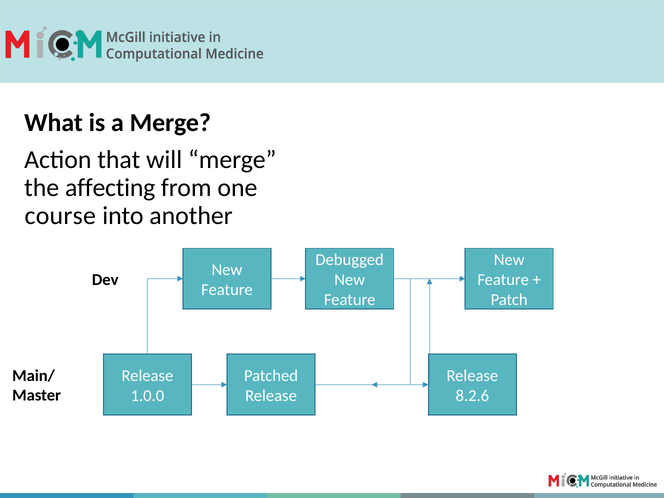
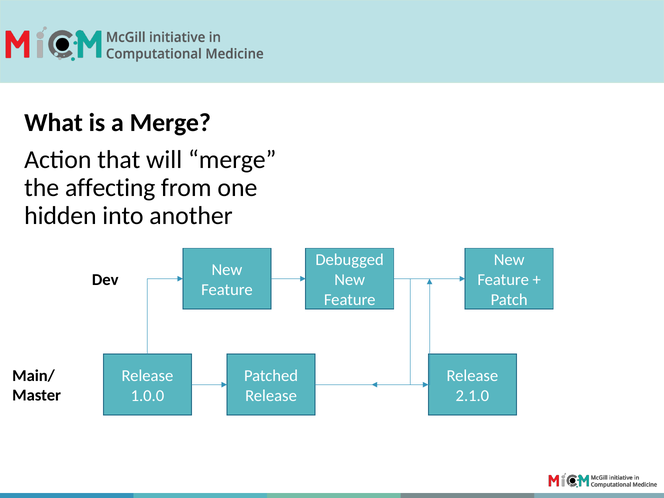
course: course -> hidden
8.2.6: 8.2.6 -> 2.1.0
